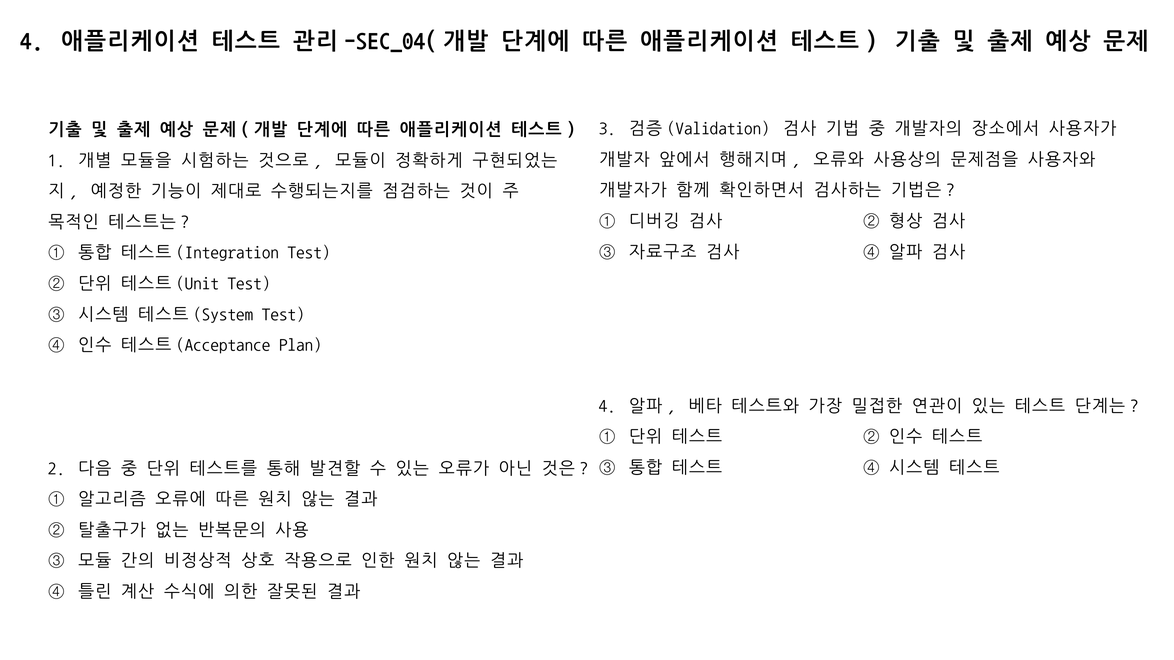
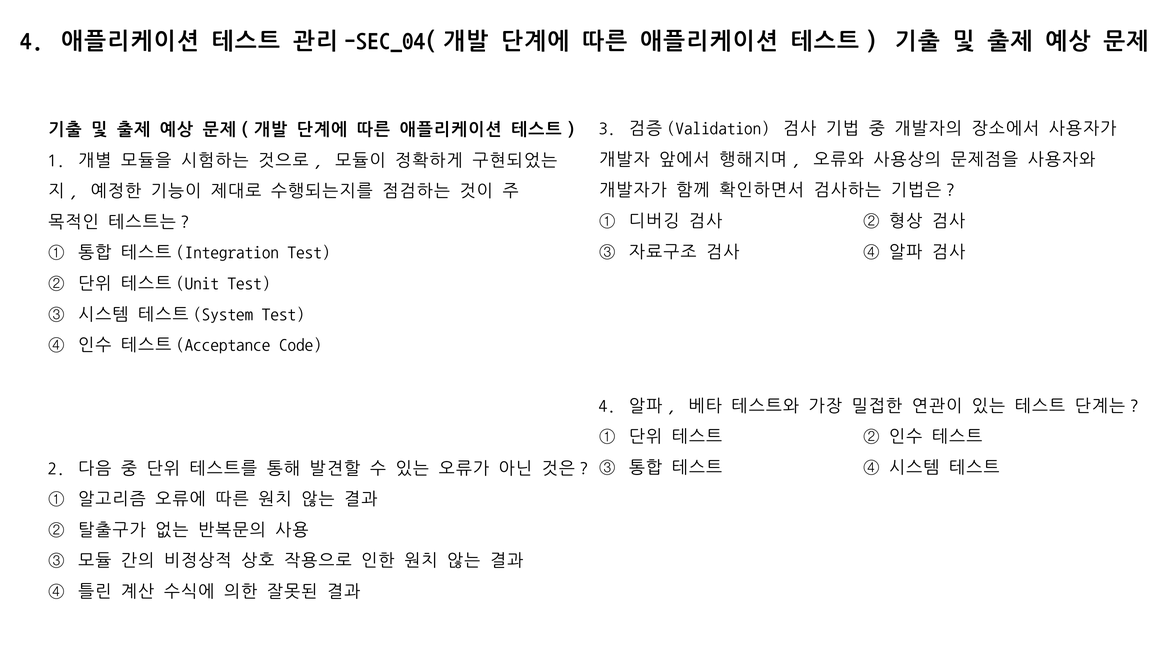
Plan: Plan -> Code
